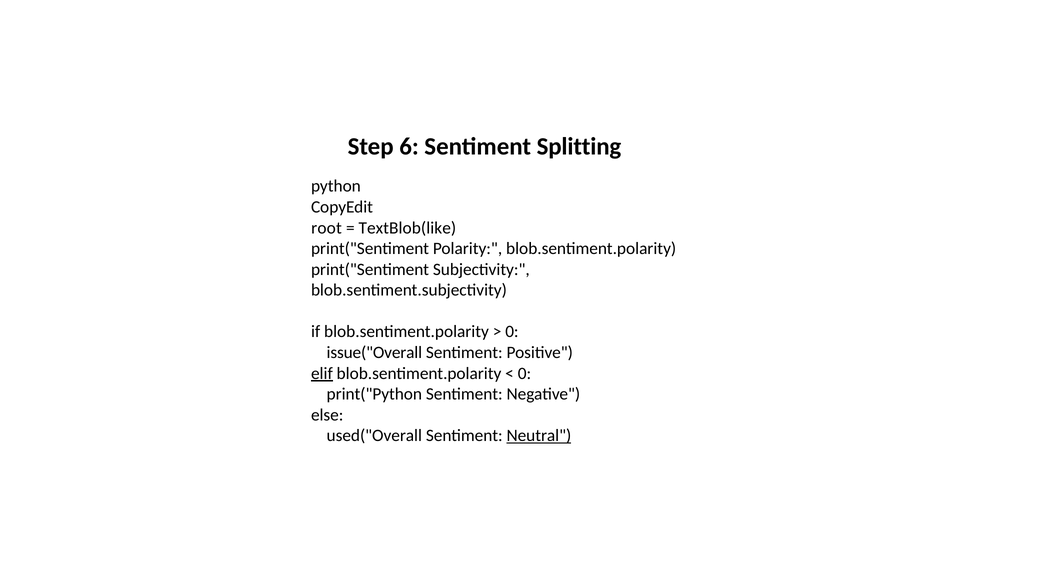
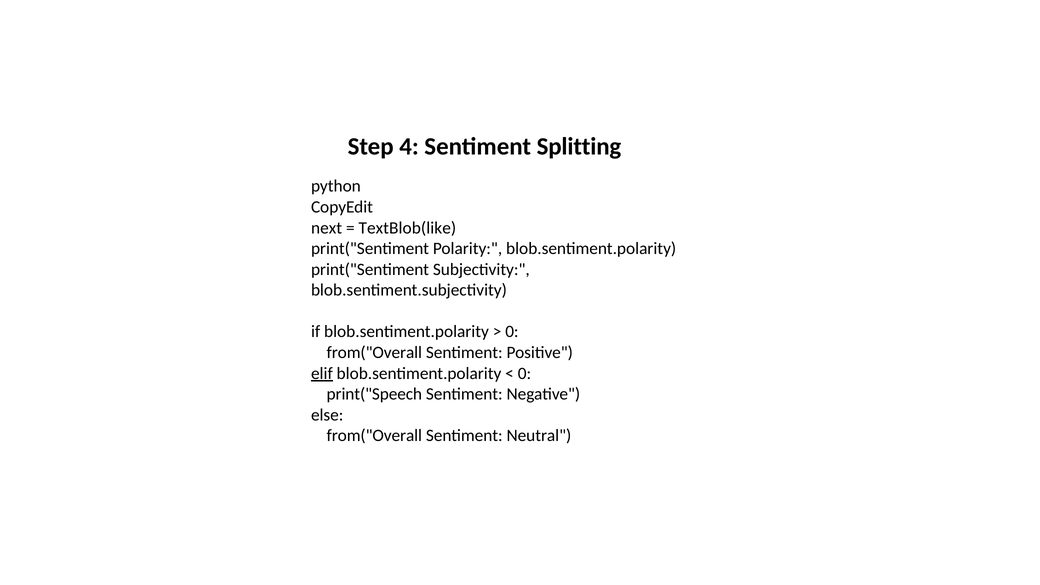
6: 6 -> 4
root: root -> next
issue("Overall at (374, 353): issue("Overall -> from("Overall
print("Python: print("Python -> print("Speech
used("Overall at (374, 436): used("Overall -> from("Overall
Neutral underline: present -> none
